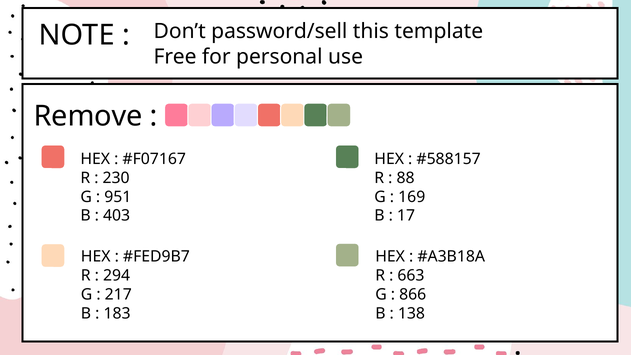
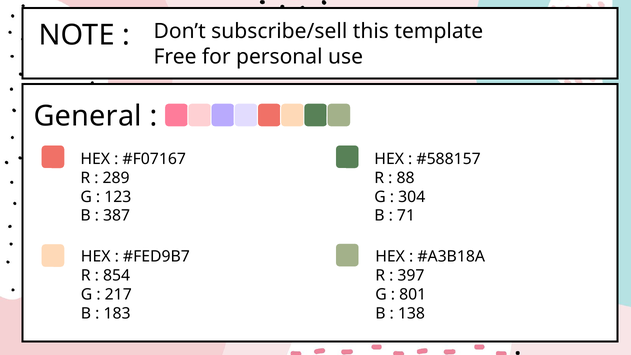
password/sell: password/sell -> subscribe/sell
Remove: Remove -> General
230: 230 -> 289
951: 951 -> 123
169: 169 -> 304
403: 403 -> 387
17: 17 -> 71
294: 294 -> 854
663: 663 -> 397
866: 866 -> 801
